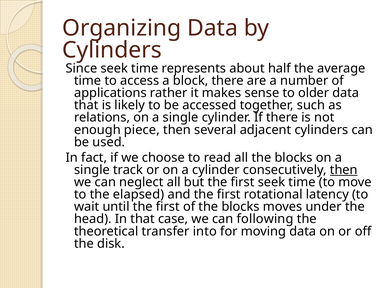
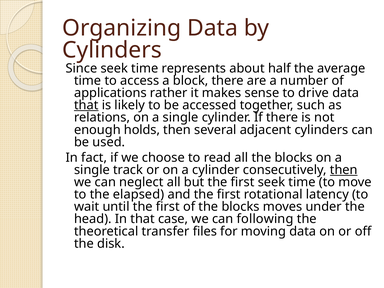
older: older -> drive
that at (86, 105) underline: none -> present
piece: piece -> holds
into: into -> files
